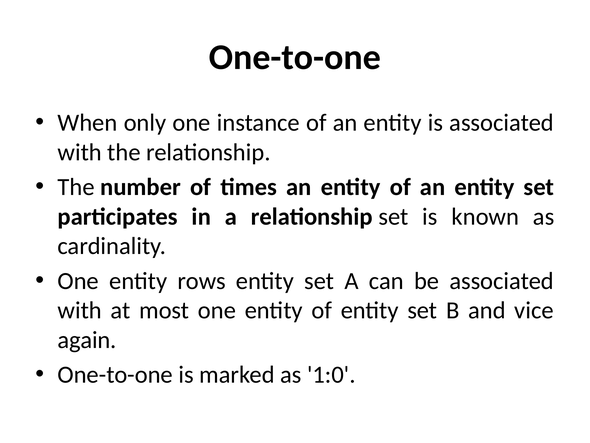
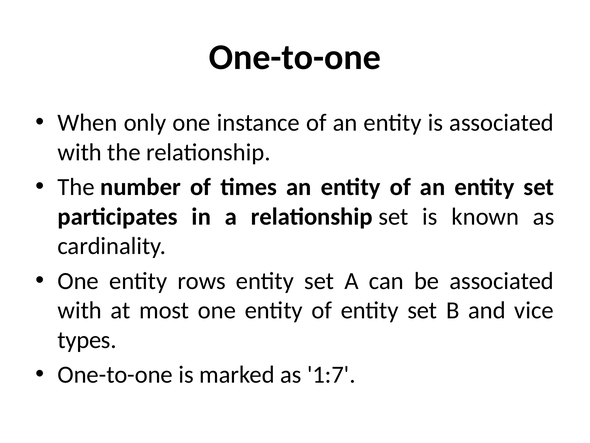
again: again -> types
1:0: 1:0 -> 1:7
